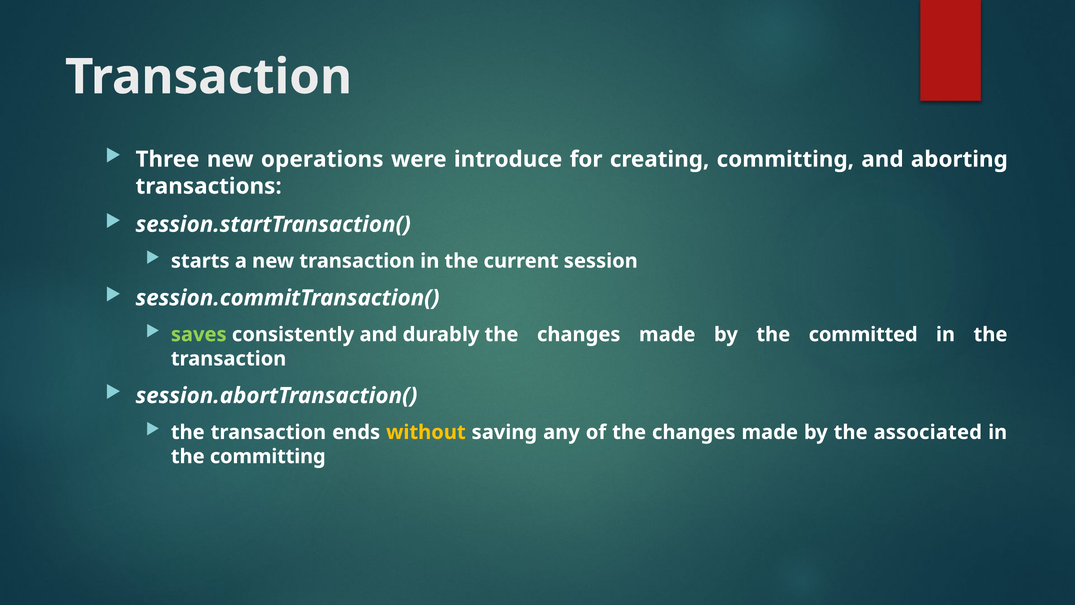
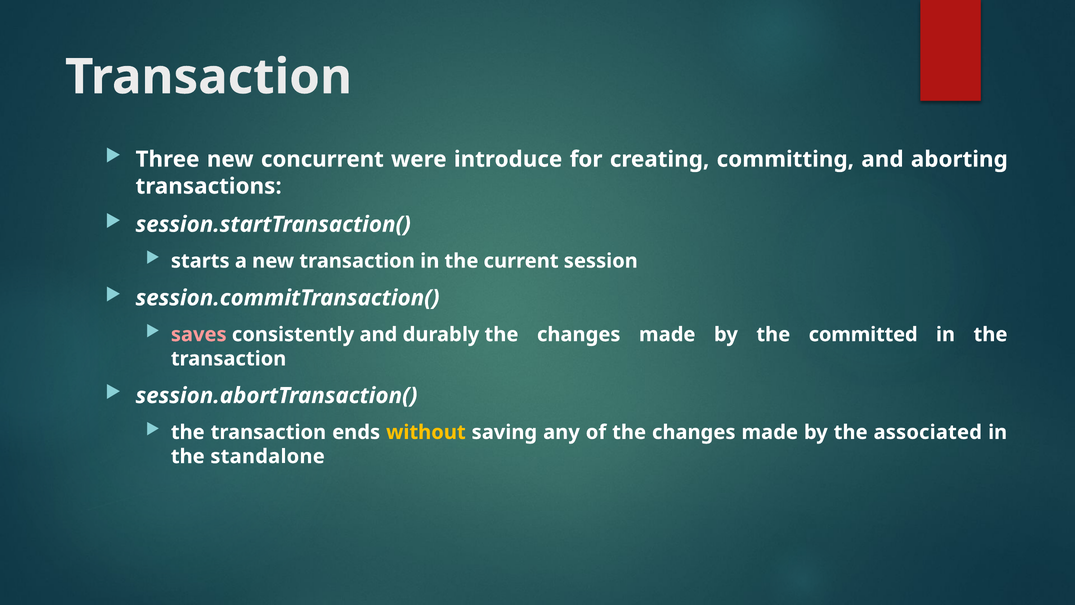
operations: operations -> concurrent
saves colour: light green -> pink
the committing: committing -> standalone
